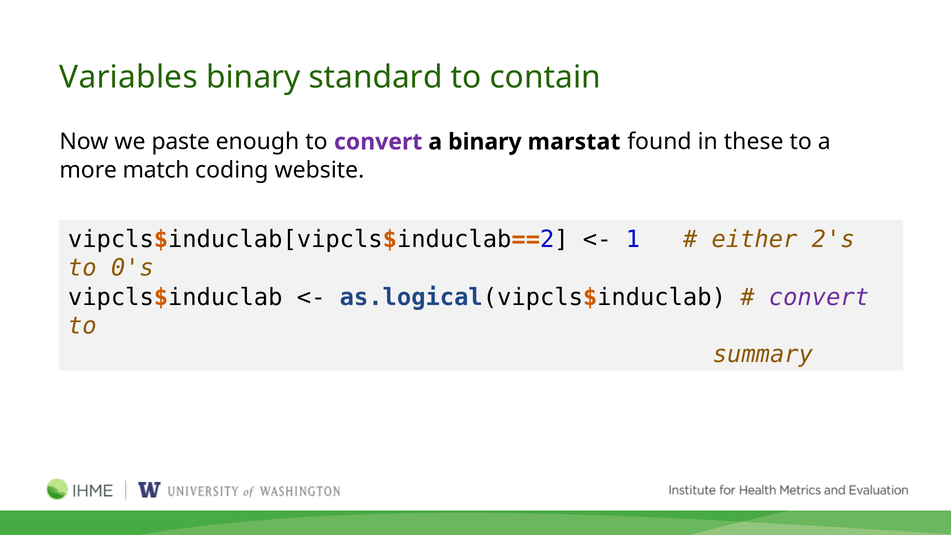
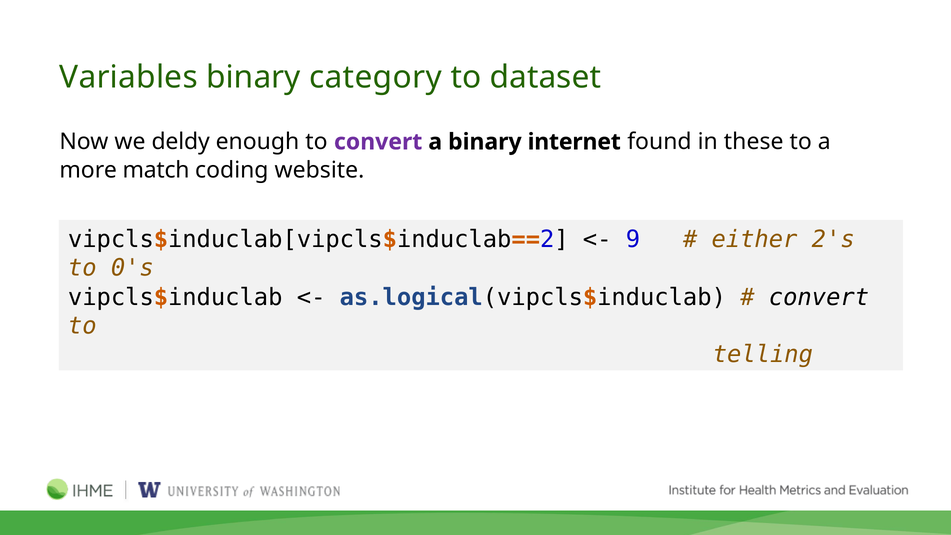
standard: standard -> category
contain: contain -> dataset
paste: paste -> deldy
marstat: marstat -> internet
1: 1 -> 9
convert at (819, 297) colour: purple -> black
summary: summary -> telling
